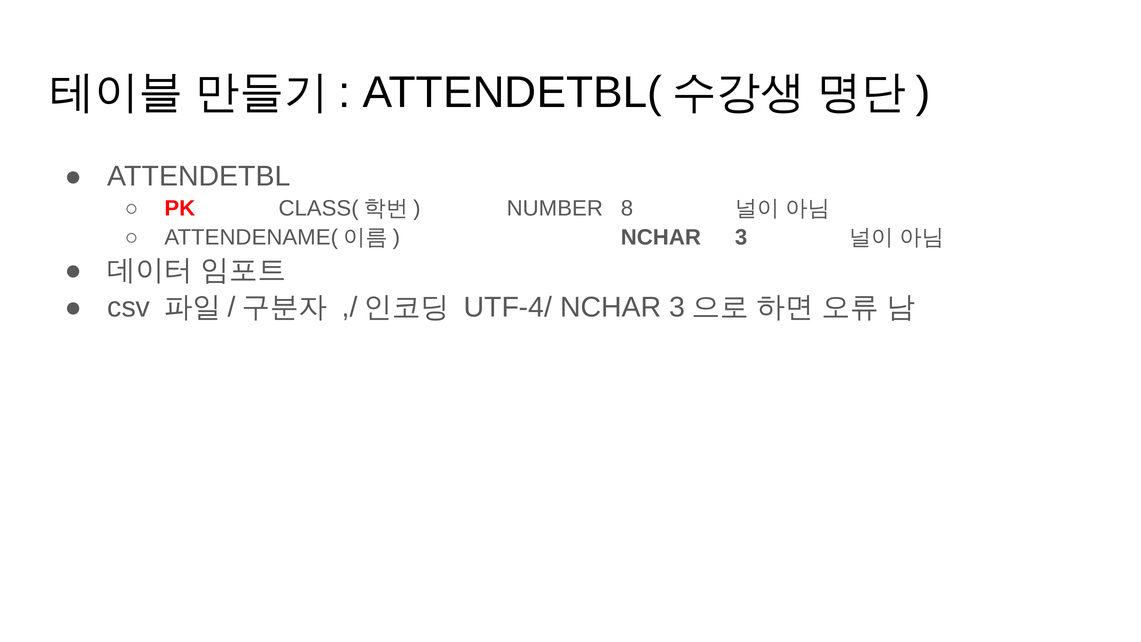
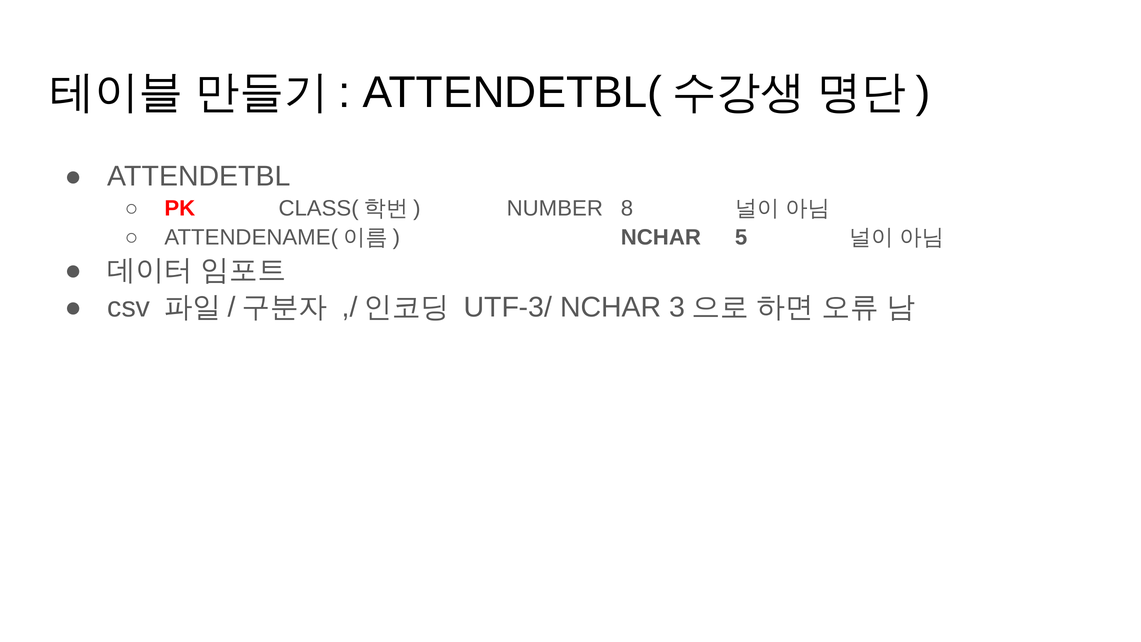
3 at (741, 237): 3 -> 5
UTF-4/: UTF-4/ -> UTF-3/
